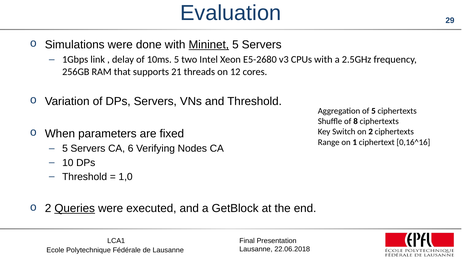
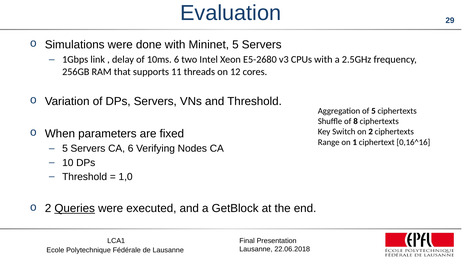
Mininet underline: present -> none
10ms 5: 5 -> 6
21: 21 -> 11
